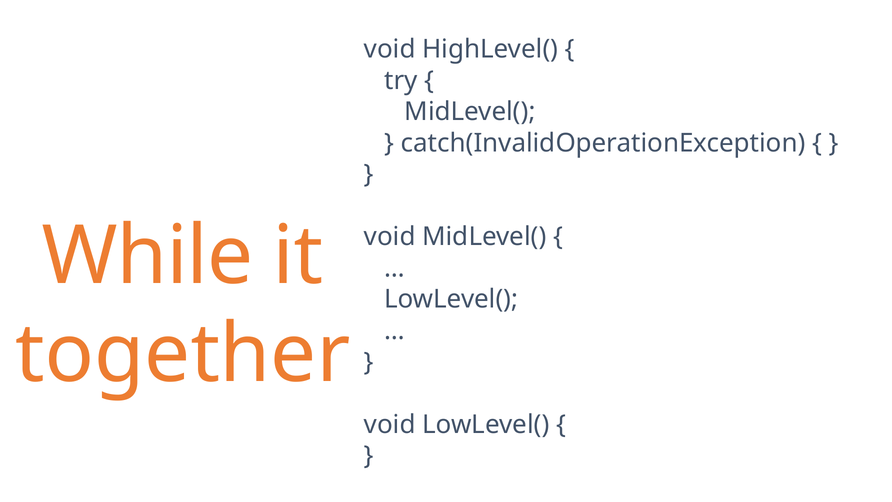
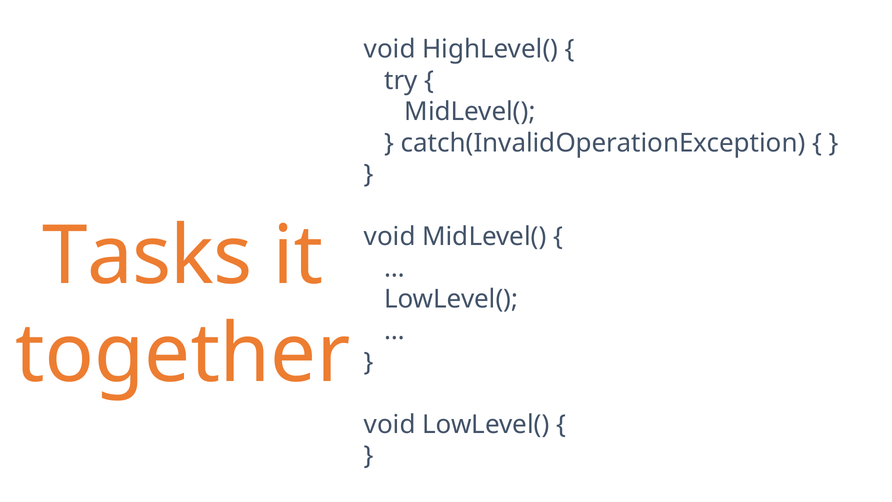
While: While -> Tasks
